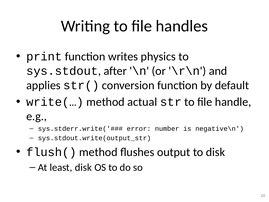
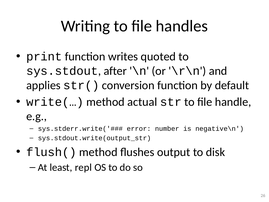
physics: physics -> quoted
least disk: disk -> repl
